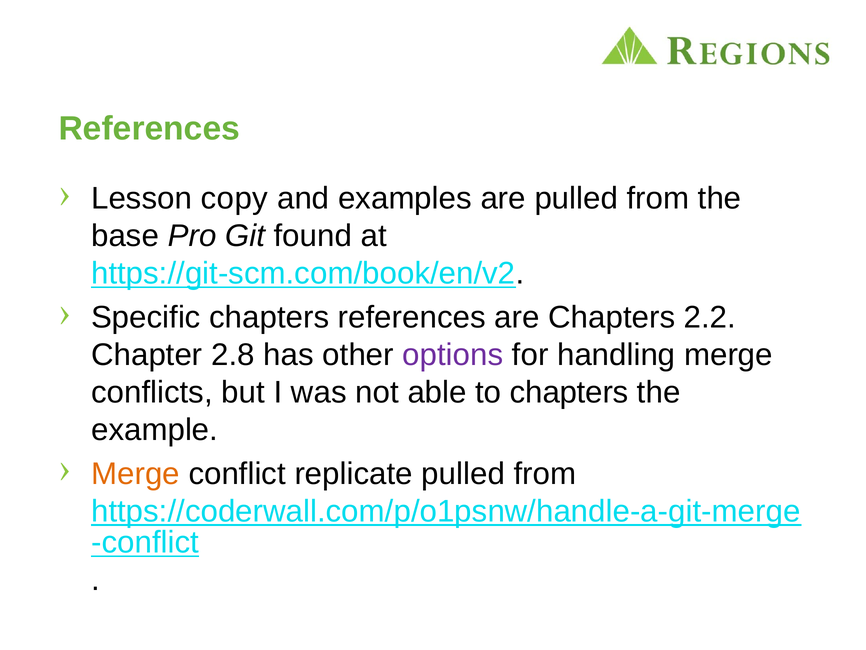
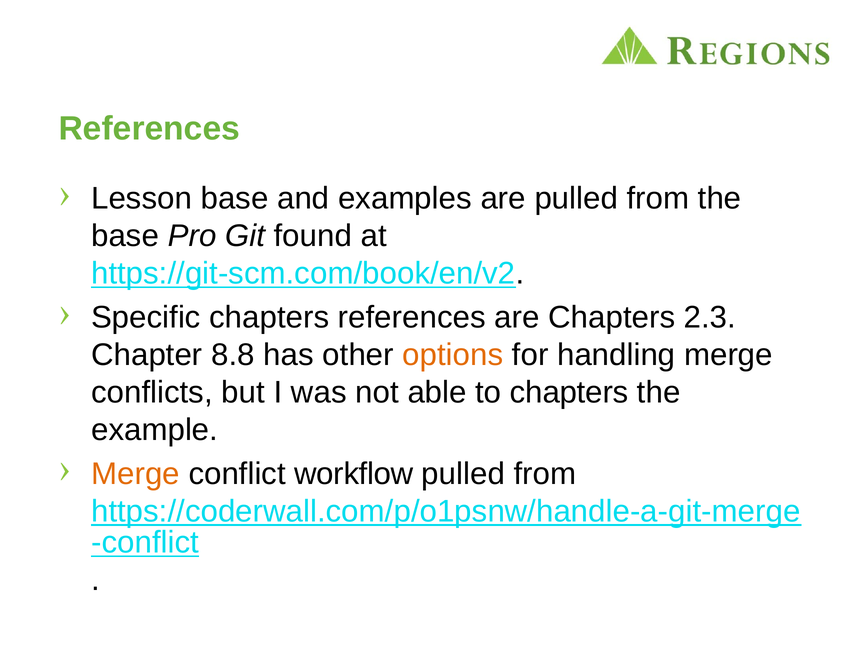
Lesson copy: copy -> base
2.2: 2.2 -> 2.3
2.8: 2.8 -> 8.8
options colour: purple -> orange
replicate: replicate -> workflow
